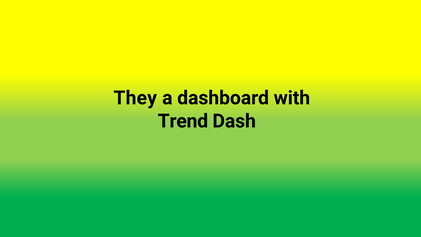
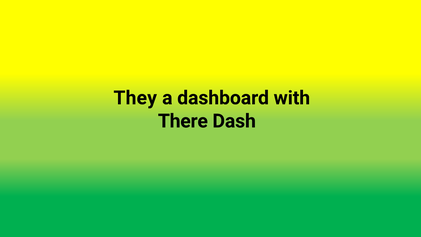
Trend: Trend -> There
